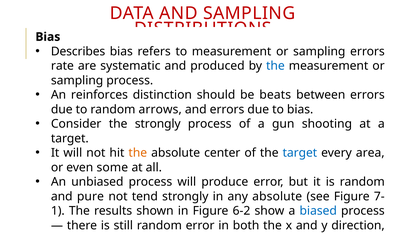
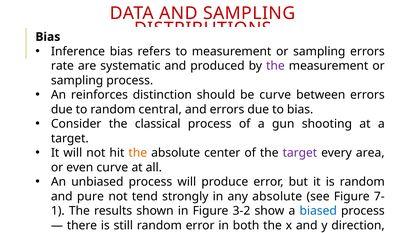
Describes: Describes -> Inference
the at (275, 66) colour: blue -> purple
be beats: beats -> curve
arrows: arrows -> central
the strongly: strongly -> classical
target at (300, 153) colour: blue -> purple
even some: some -> curve
6-2: 6-2 -> 3-2
